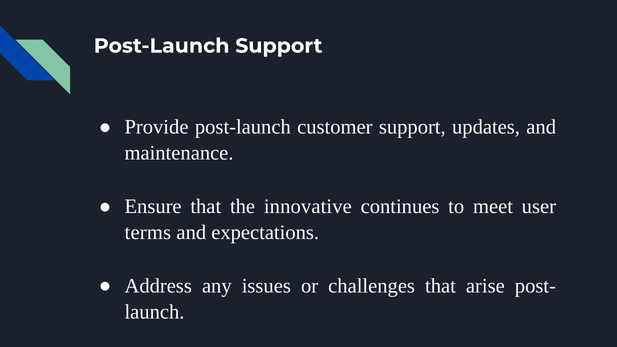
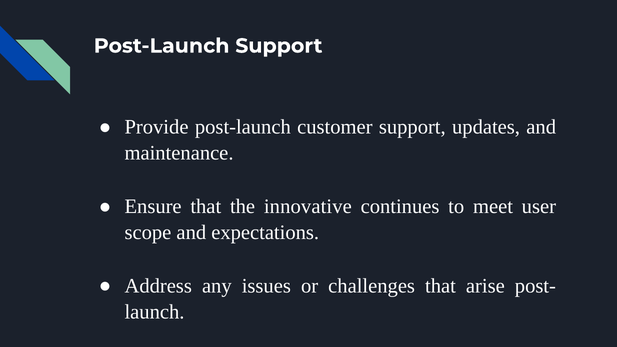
terms: terms -> scope
